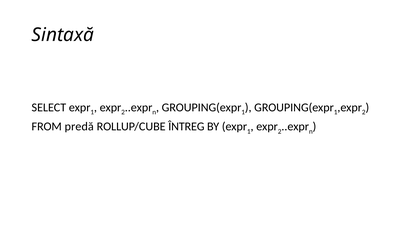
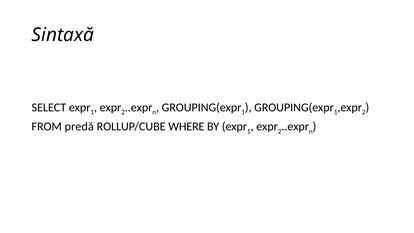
ÎNTREG: ÎNTREG -> WHERE
